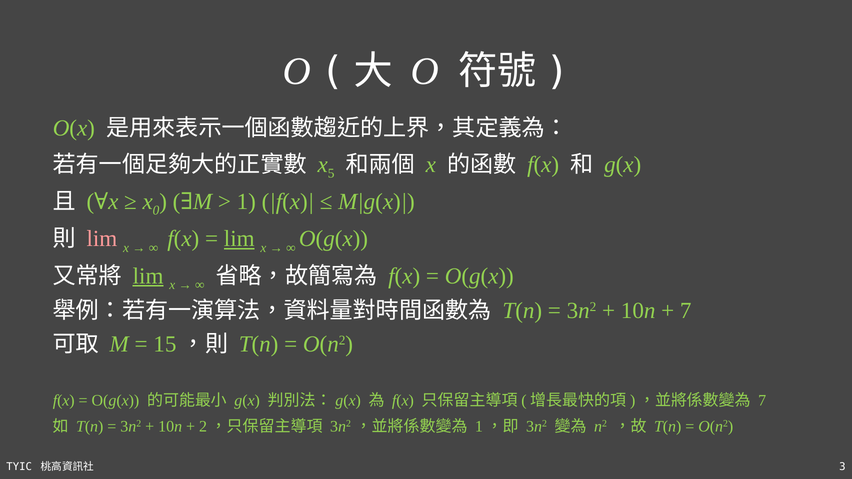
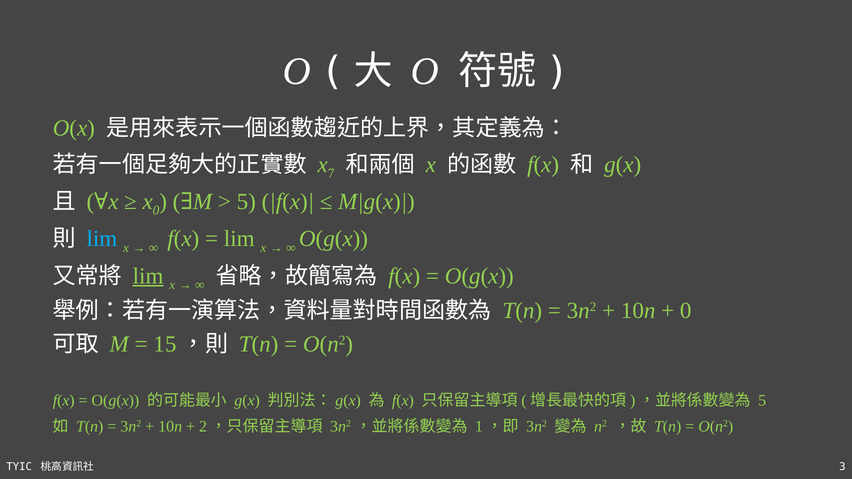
5: 5 -> 7
1 at (246, 202): 1 -> 5
lim at (102, 239) colour: pink -> light blue
lim at (239, 239) underline: present -> none
7 at (686, 311): 7 -> 0
7 at (762, 400): 7 -> 5
